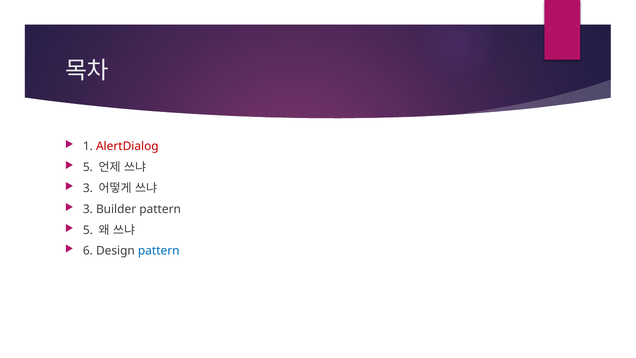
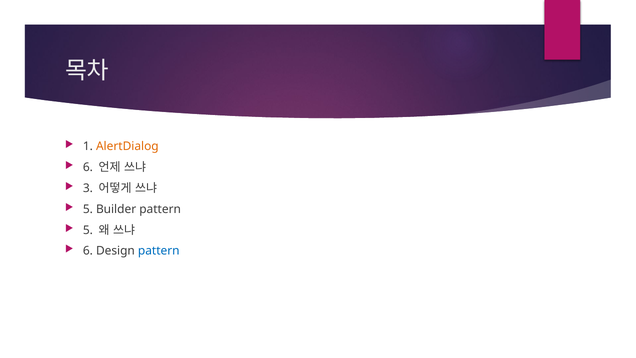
AlertDialog colour: red -> orange
5 at (88, 167): 5 -> 6
3 at (88, 209): 3 -> 5
